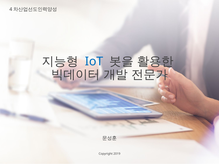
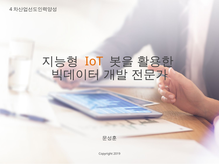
IoT colour: blue -> orange
